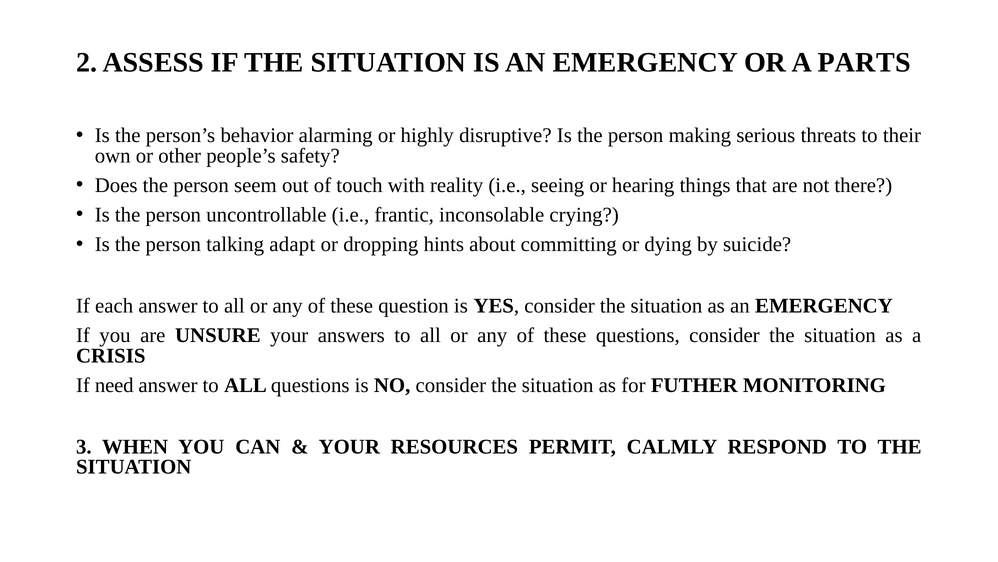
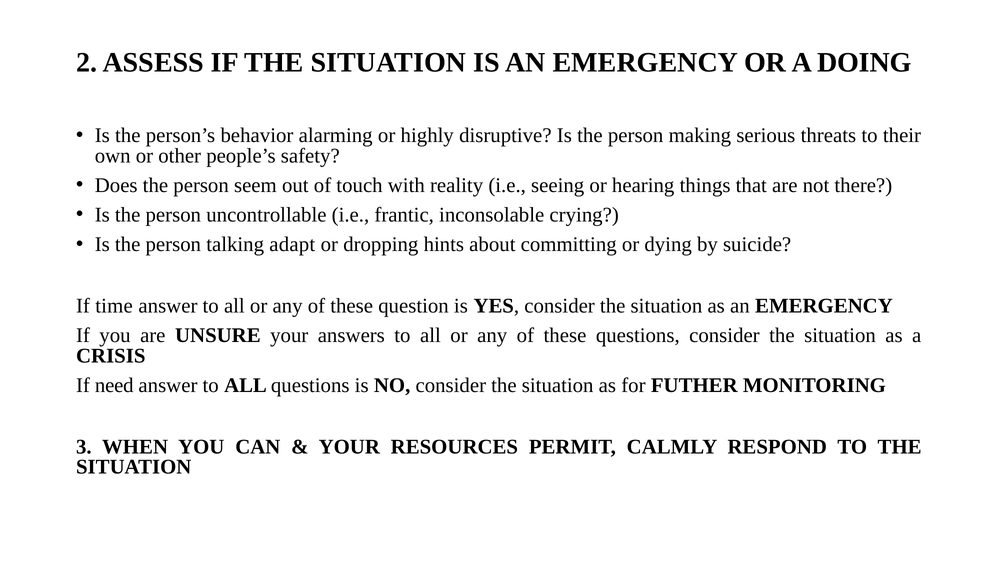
PARTS: PARTS -> DOING
each: each -> time
